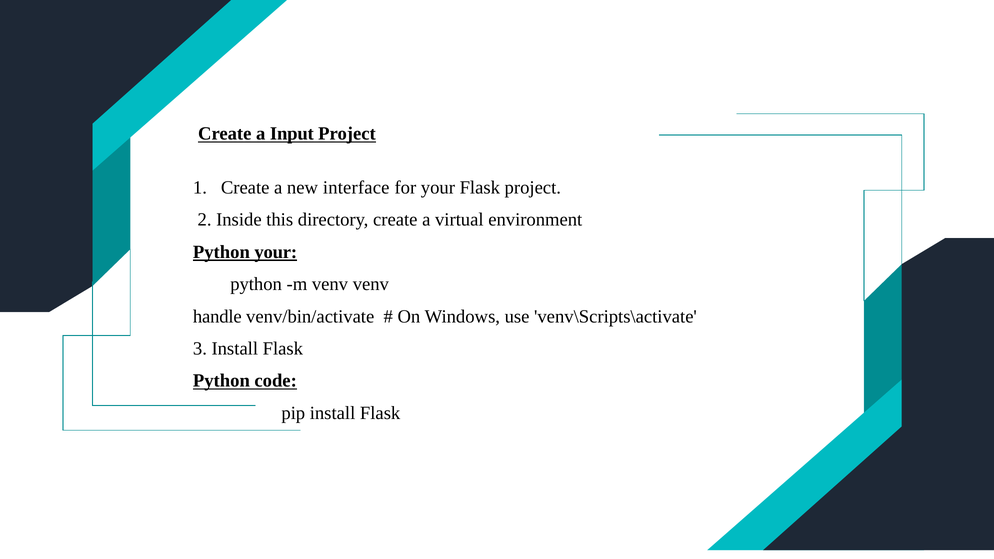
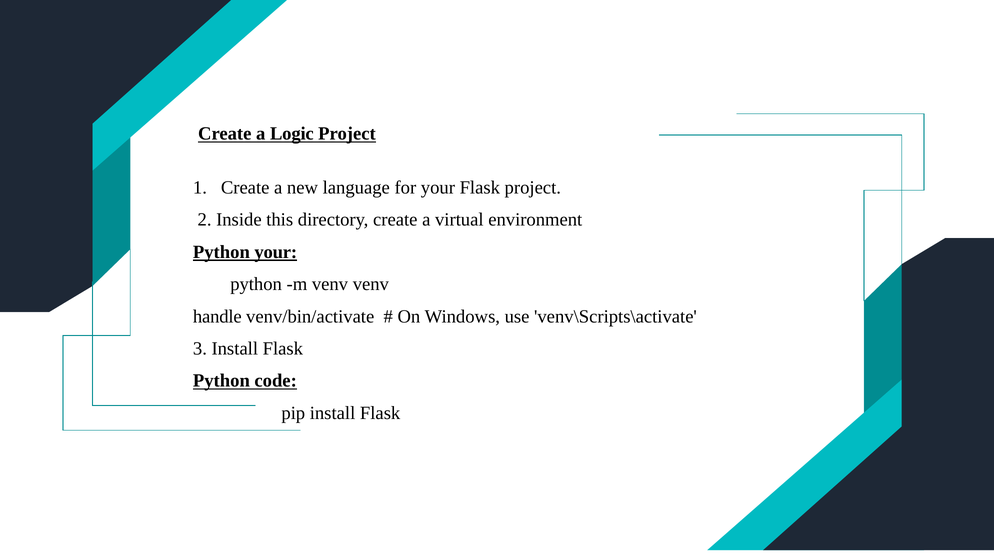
Input: Input -> Logic
interface: interface -> language
